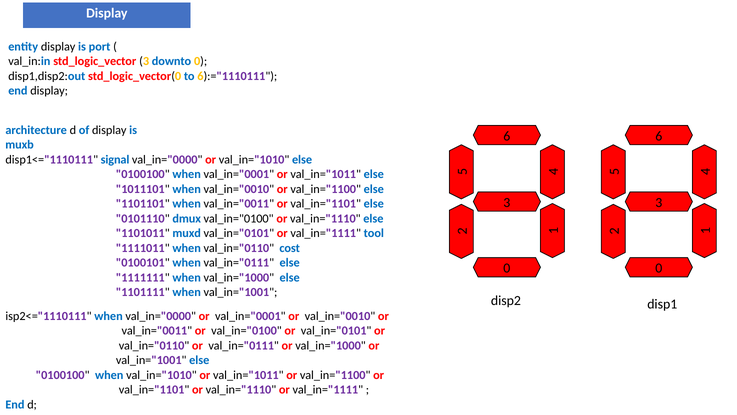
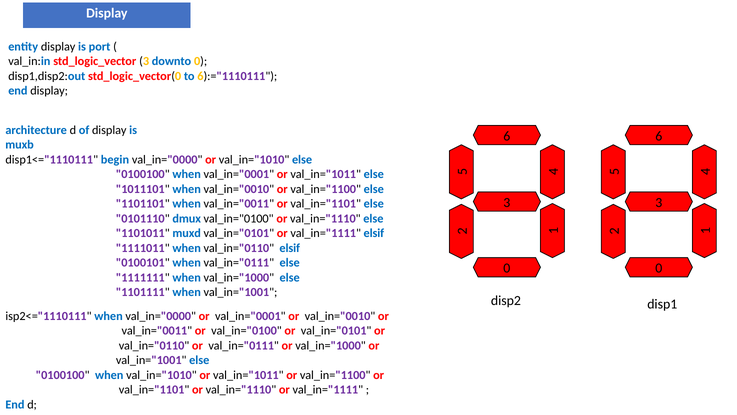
signal: signal -> begin
val_in="1111 tool: tool -> elsif
val_in="0110 cost: cost -> elsif
